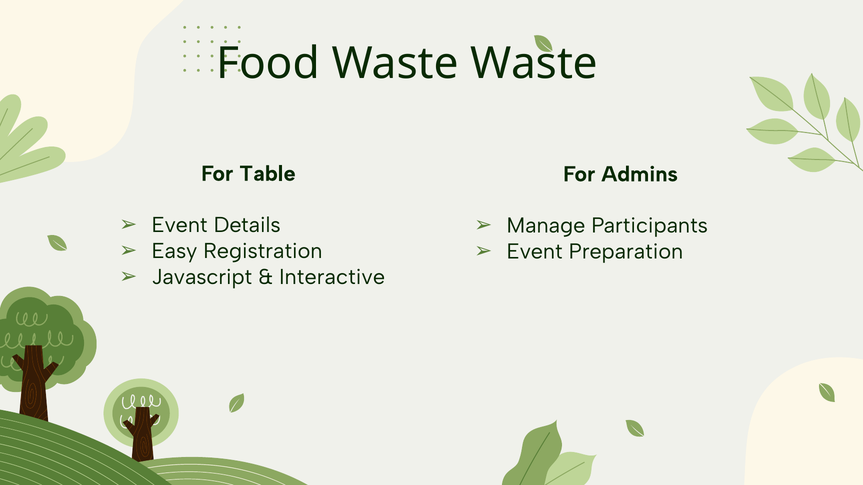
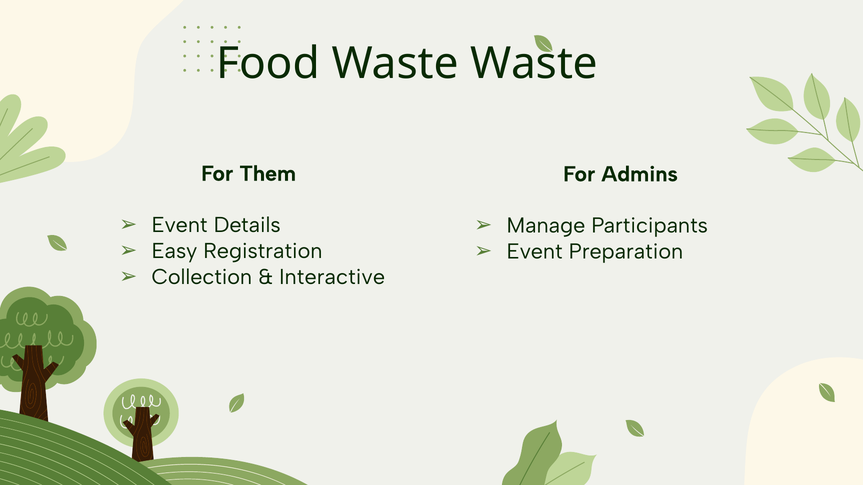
Table: Table -> Them
Javascript: Javascript -> Collection
